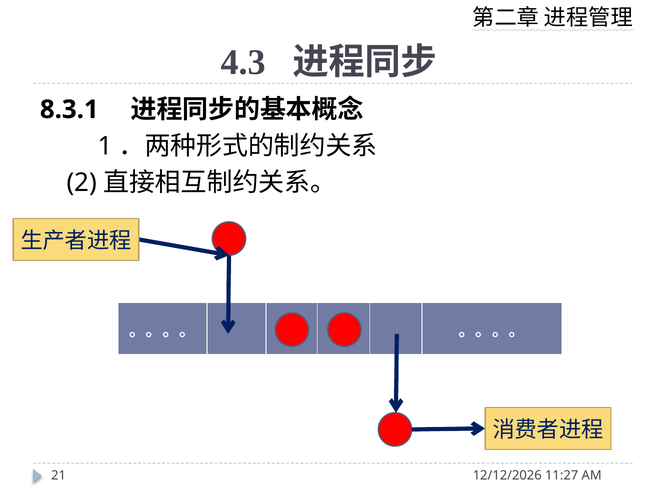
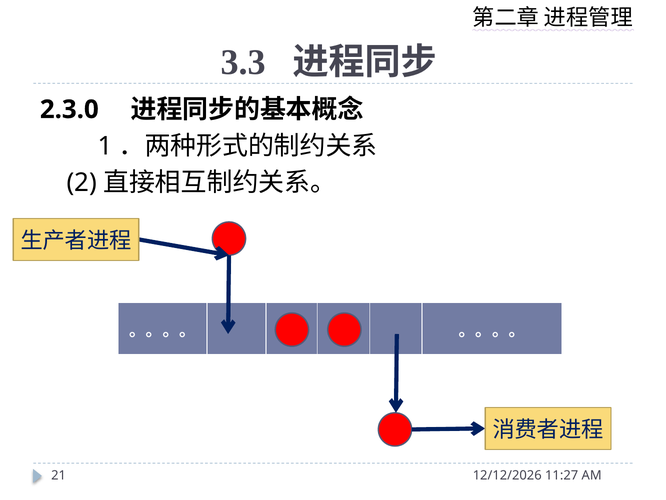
4.3: 4.3 -> 3.3
8.3.1: 8.3.1 -> 2.3.0
